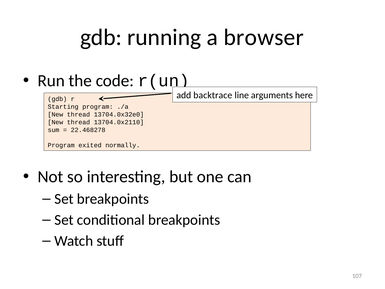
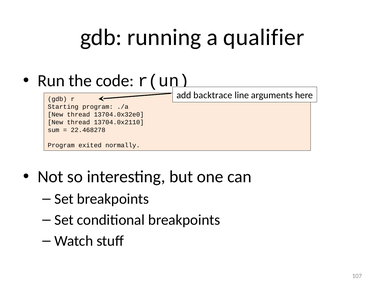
browser: browser -> qualifier
